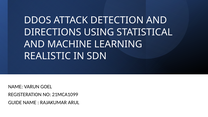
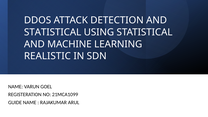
DIRECTIONS at (53, 32): DIRECTIONS -> STATISTICAL
